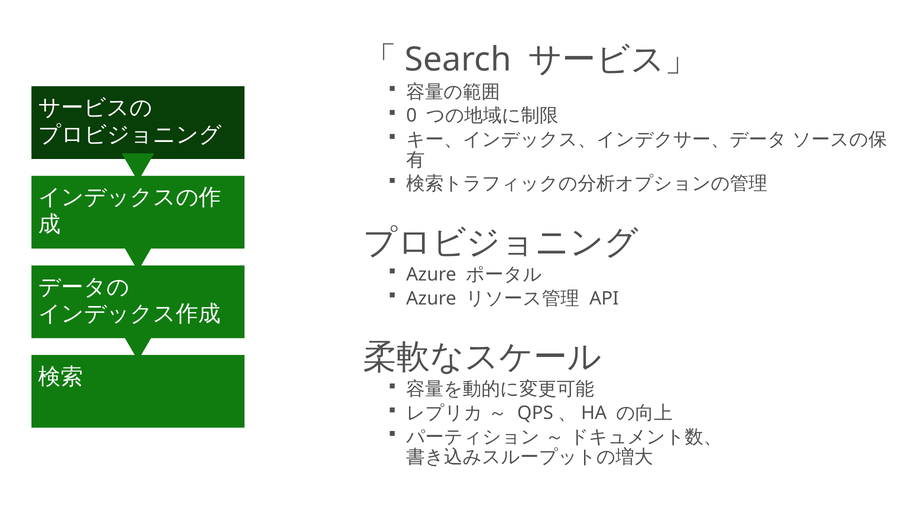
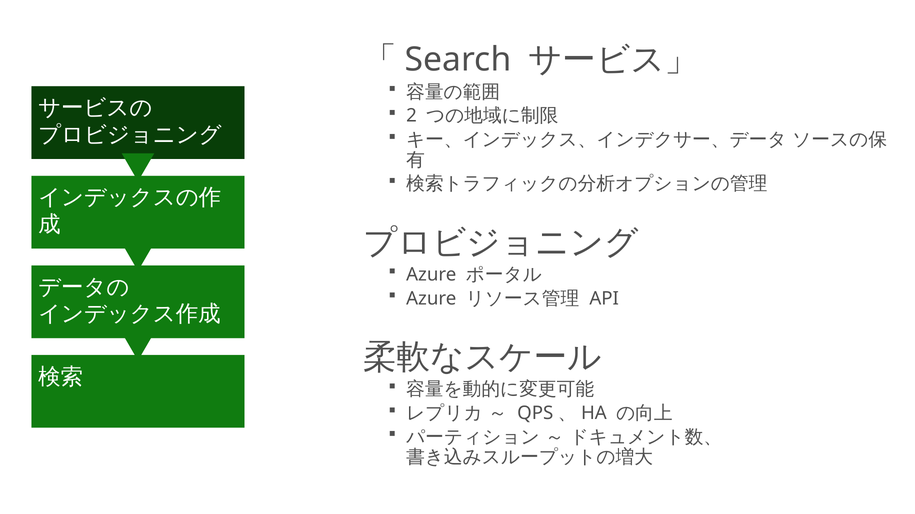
0: 0 -> 2
